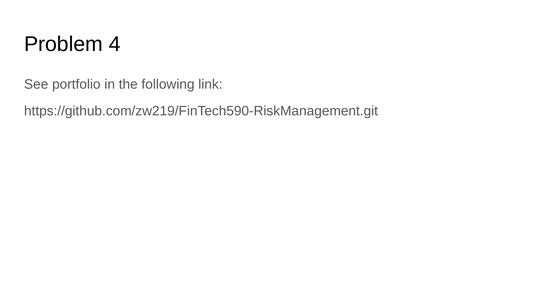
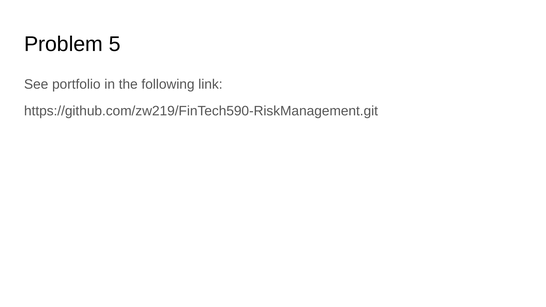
4: 4 -> 5
